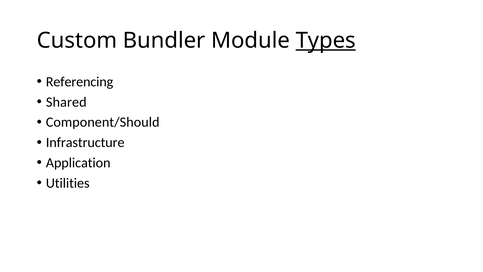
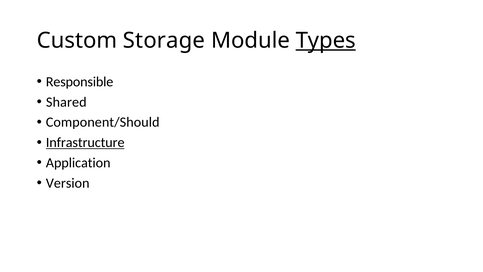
Bundler: Bundler -> Storage
Referencing: Referencing -> Responsible
Infrastructure underline: none -> present
Utilities: Utilities -> Version
